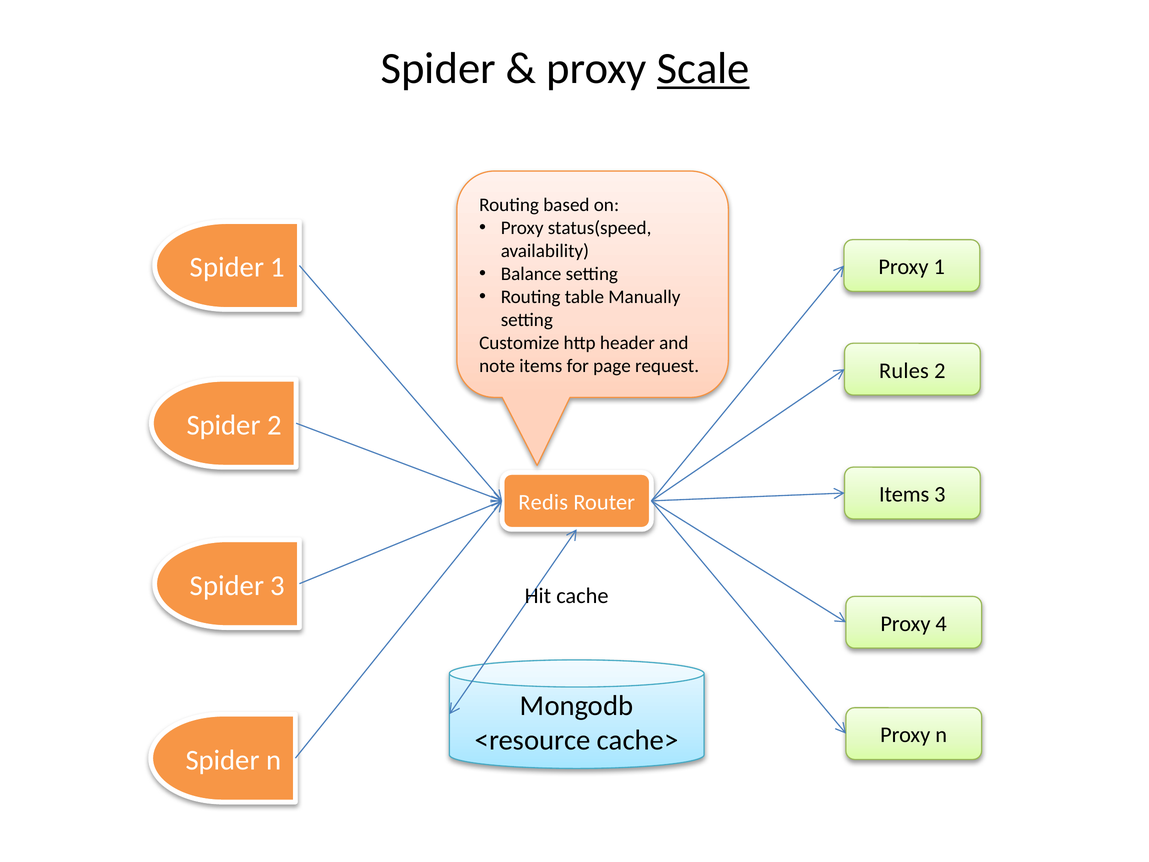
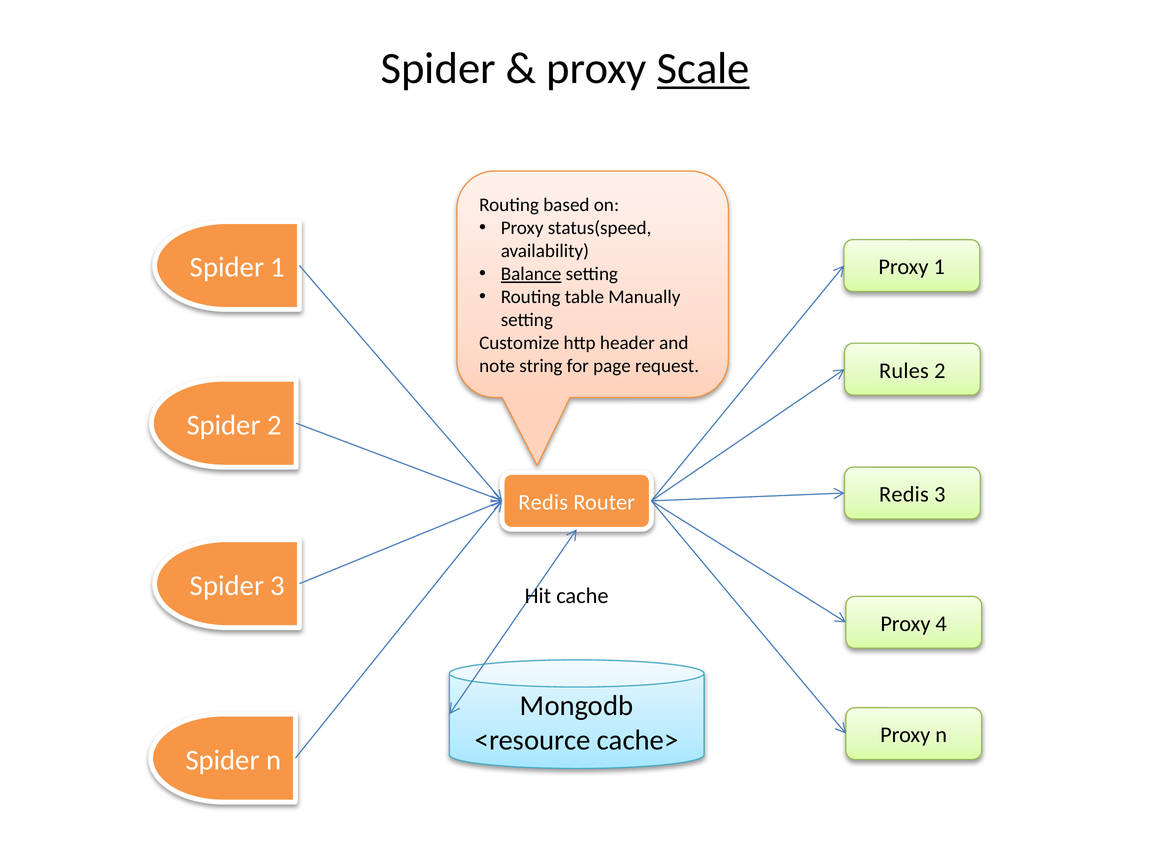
Balance underline: none -> present
note items: items -> string
Items at (904, 494): Items -> Redis
